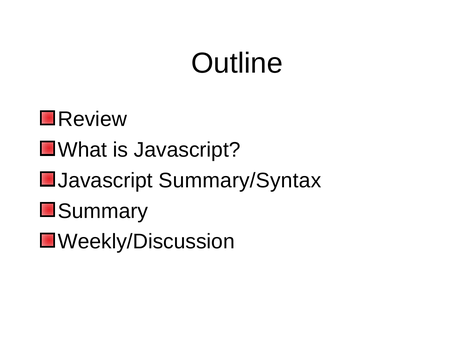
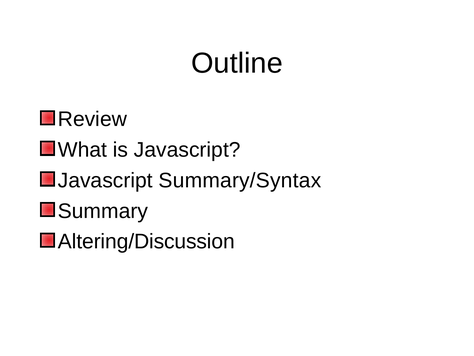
Weekly/Discussion: Weekly/Discussion -> Altering/Discussion
